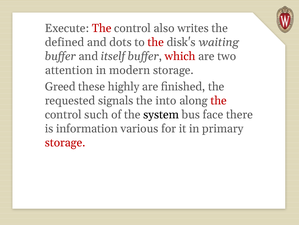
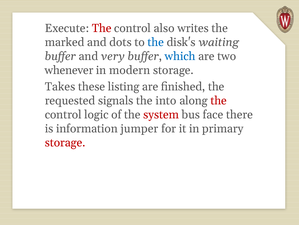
defined: defined -> marked
the at (156, 42) colour: red -> blue
itself: itself -> very
which colour: red -> blue
attention: attention -> whenever
Greed: Greed -> Takes
highly: highly -> listing
such: such -> logic
system colour: black -> red
various: various -> jumper
